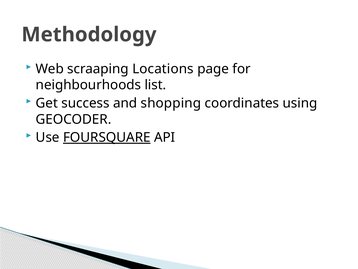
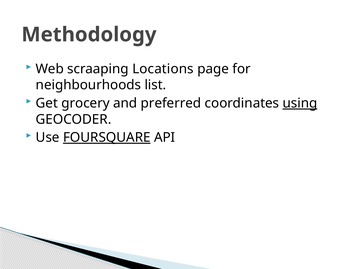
success: success -> grocery
shopping: shopping -> preferred
using underline: none -> present
